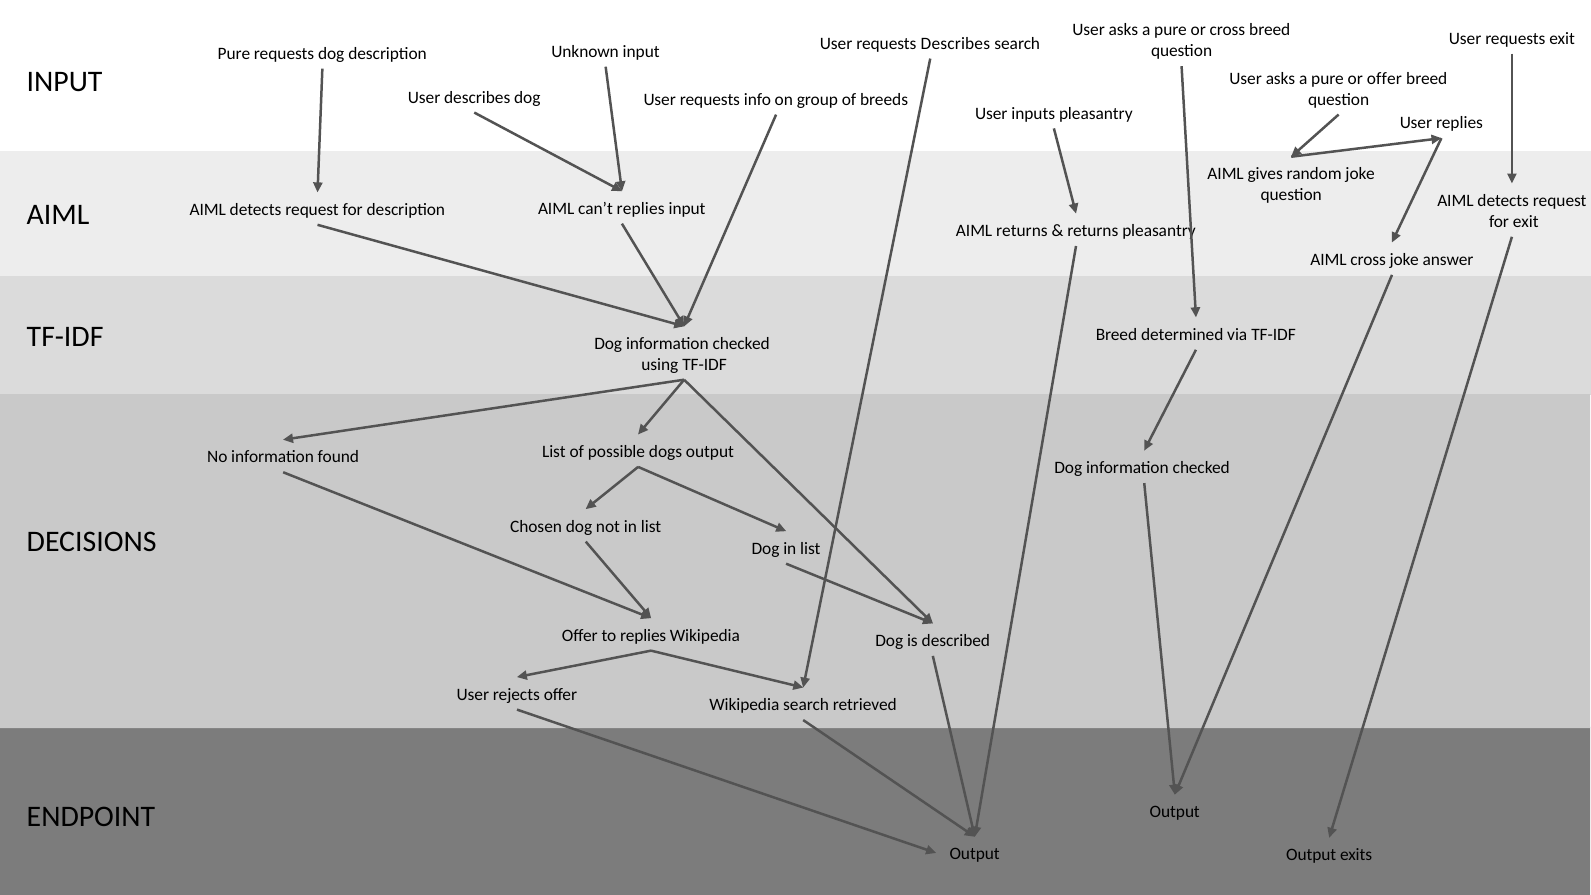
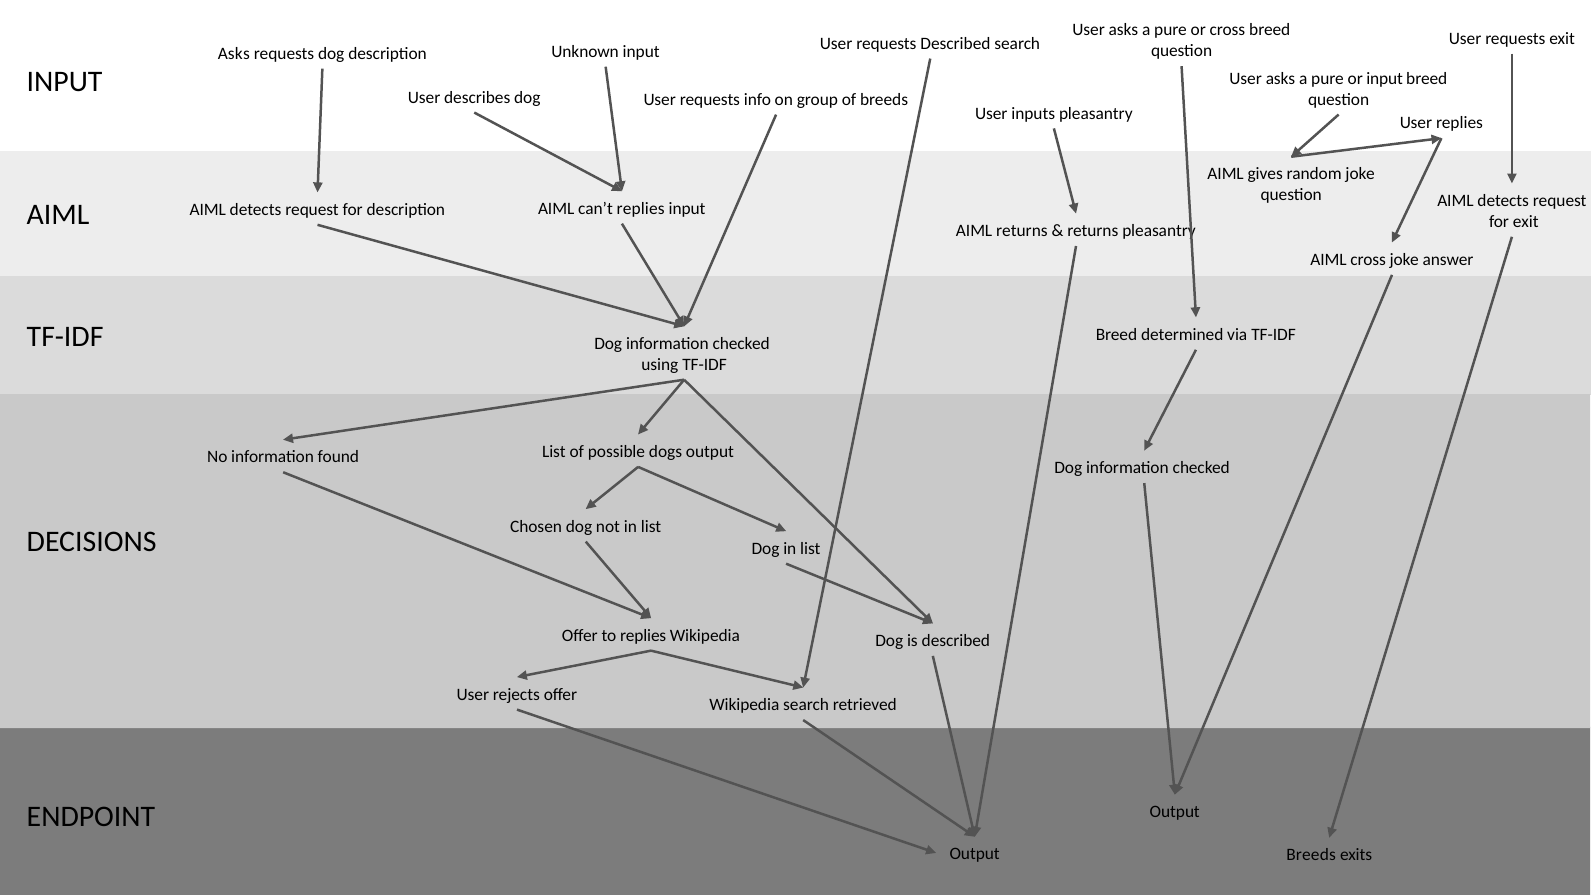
requests Describes: Describes -> Described
Pure at (234, 54): Pure -> Asks
or offer: offer -> input
Output at (1311, 855): Output -> Breeds
